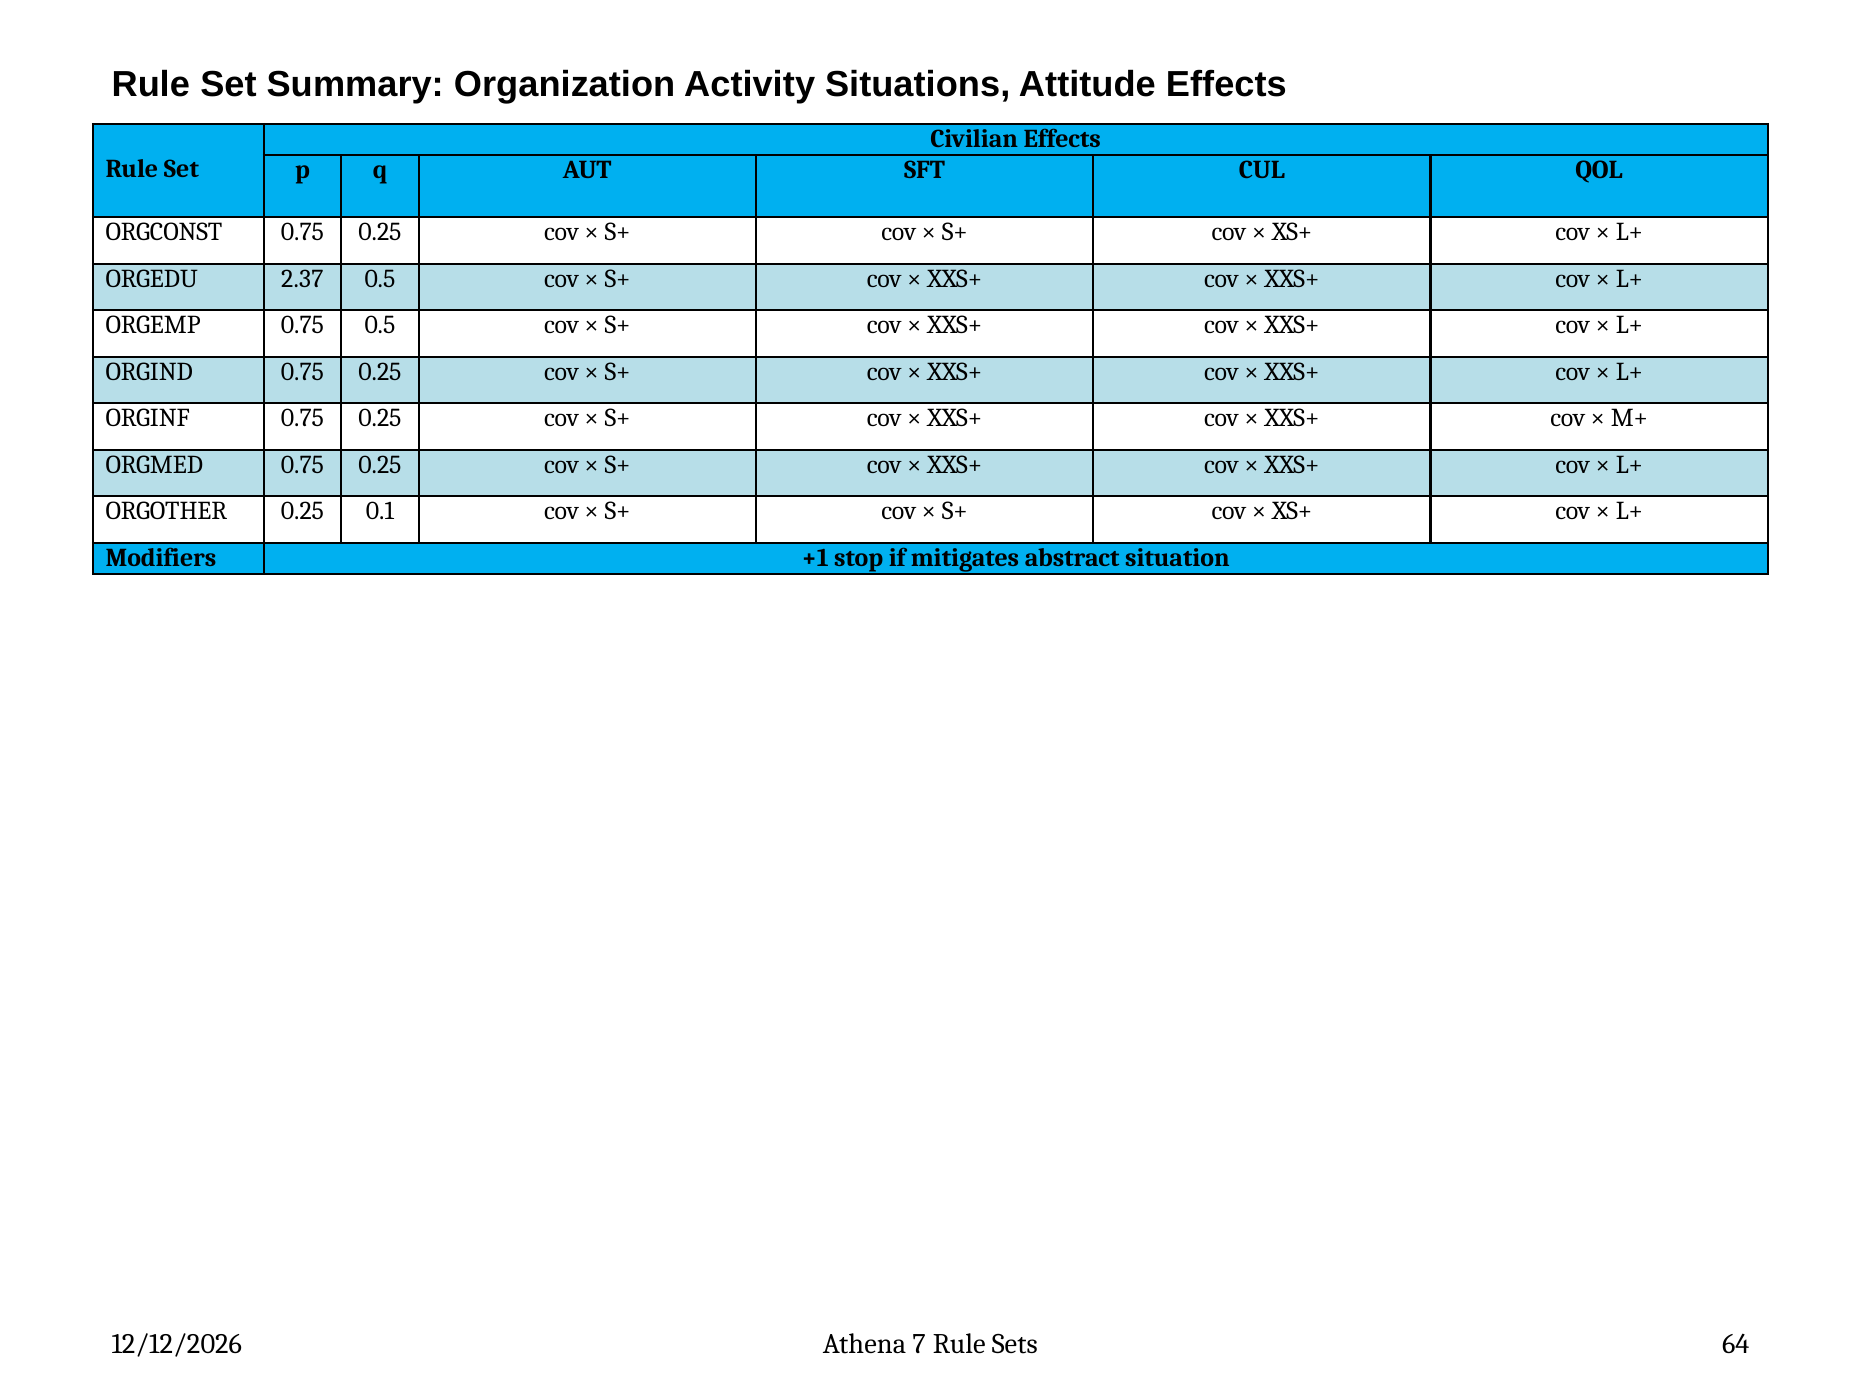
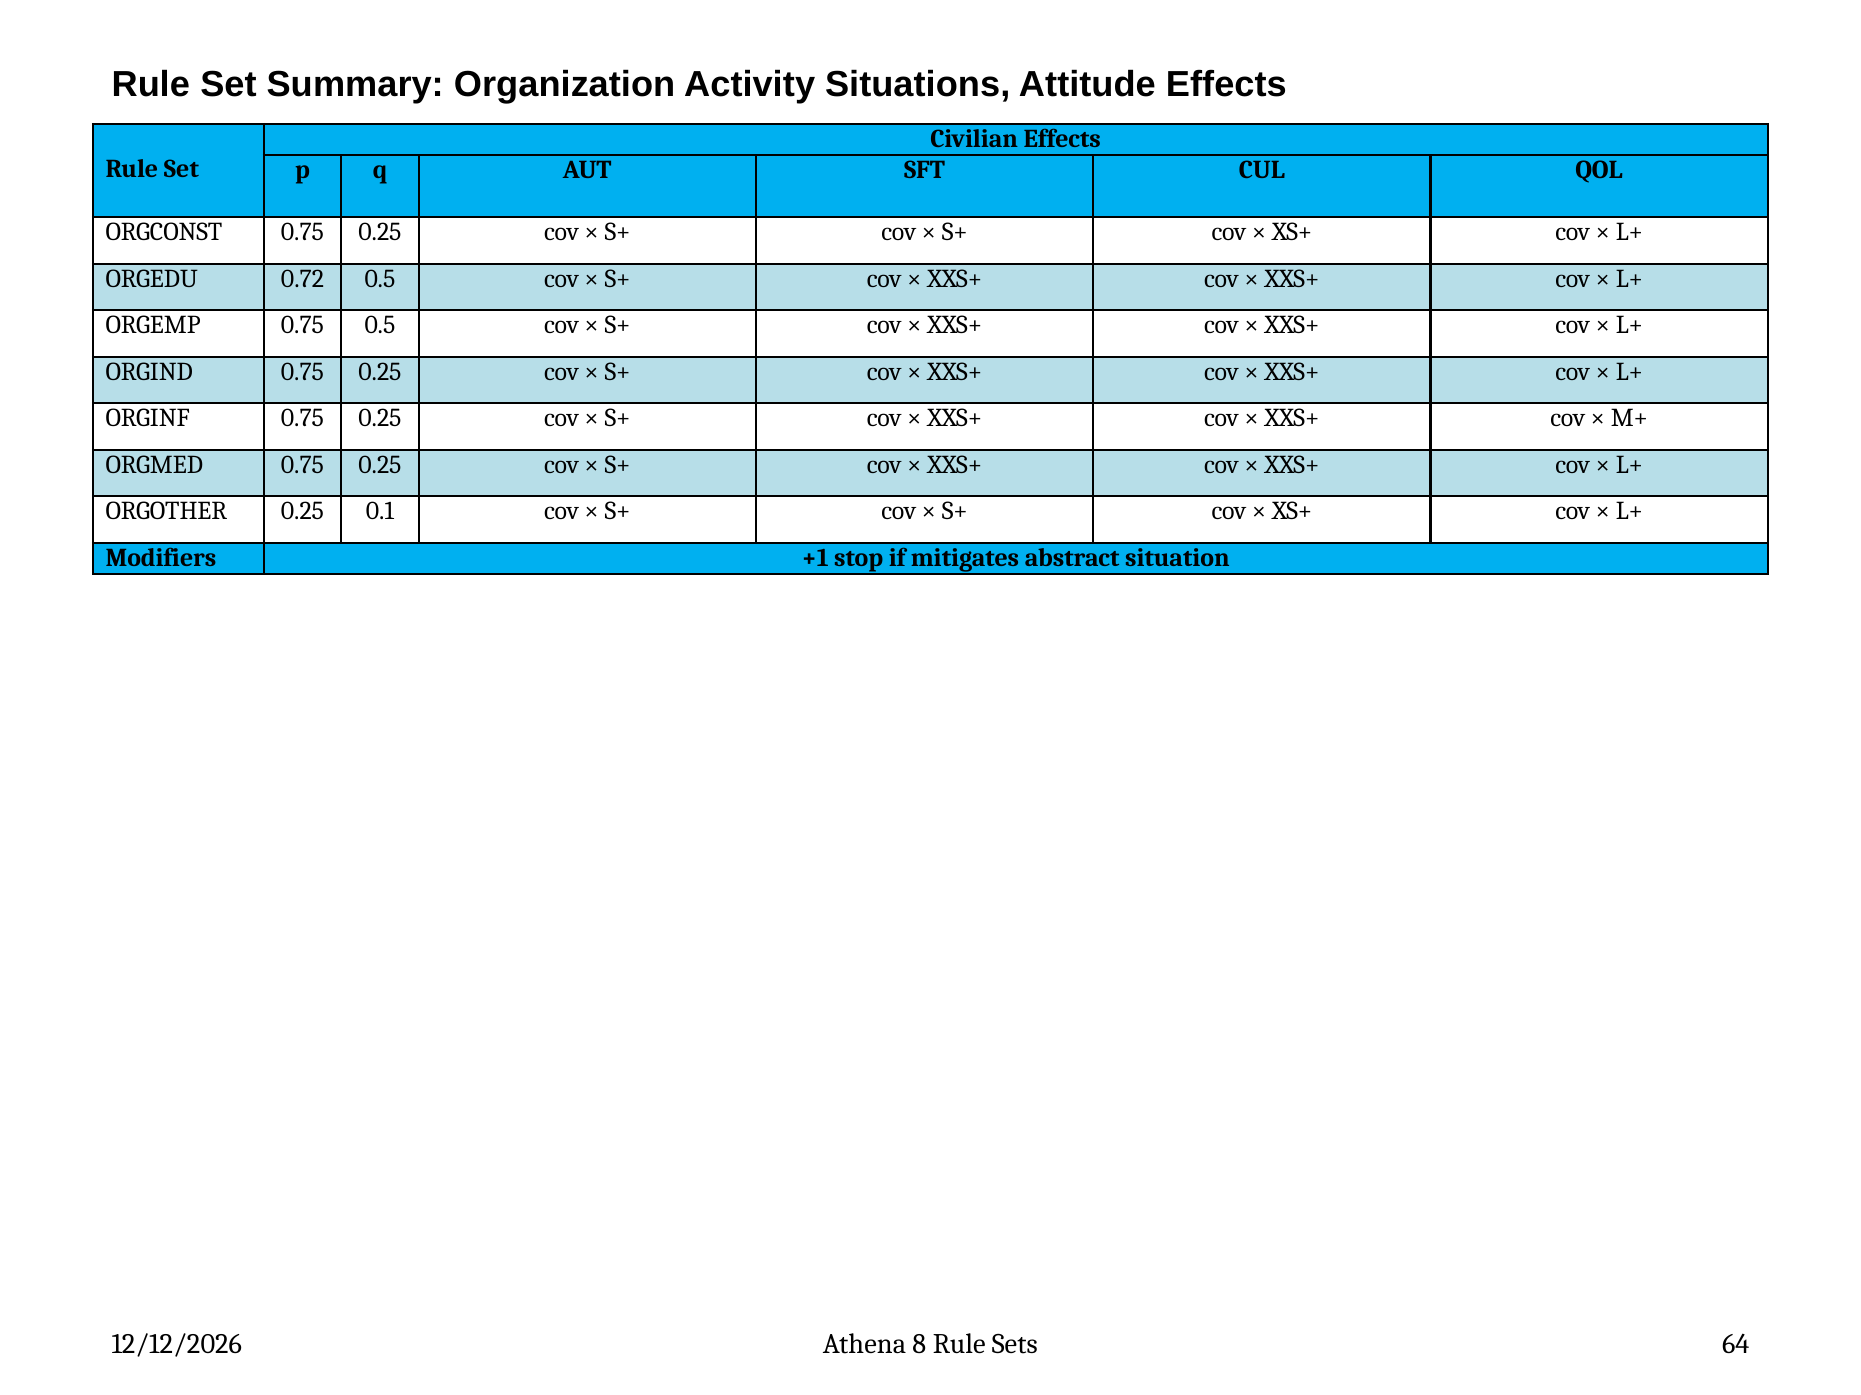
2.37: 2.37 -> 0.72
7: 7 -> 8
